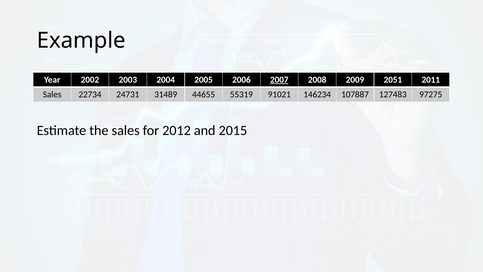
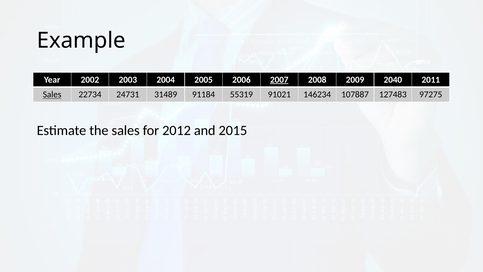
2051: 2051 -> 2040
Sales at (52, 94) underline: none -> present
44655: 44655 -> 91184
